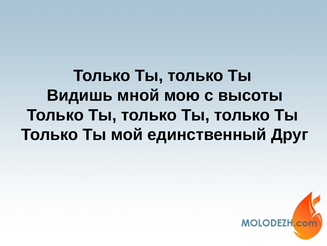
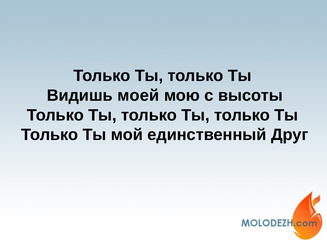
мной: мной -> моей
